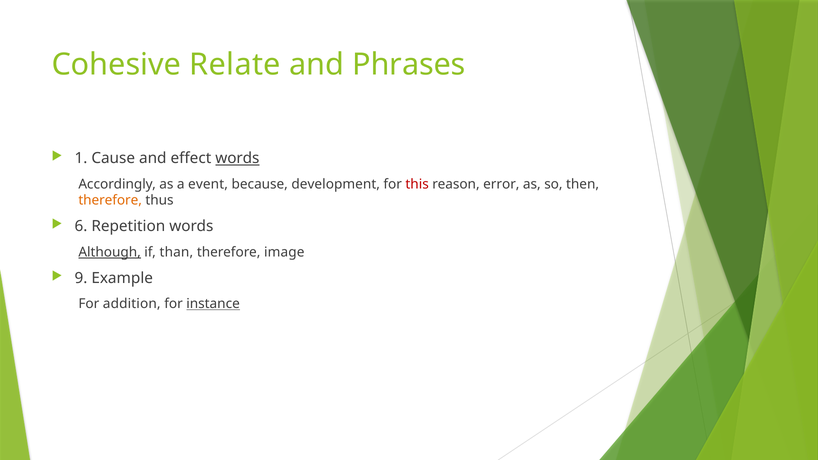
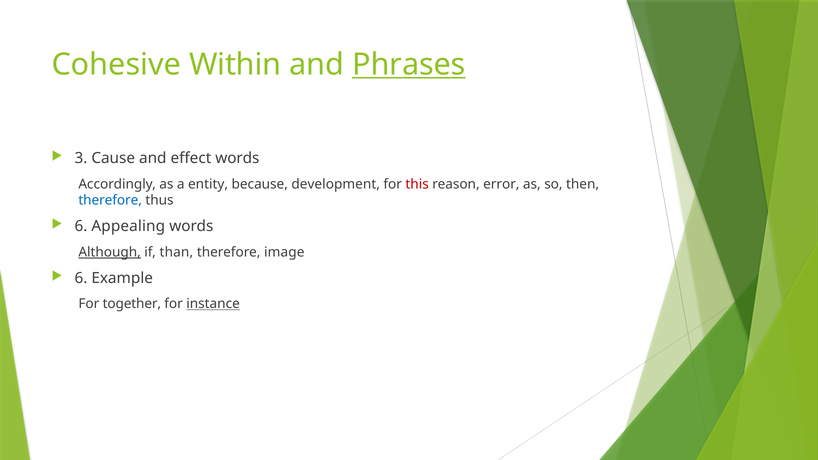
Relate: Relate -> Within
Phrases underline: none -> present
1: 1 -> 3
words at (237, 158) underline: present -> none
event: event -> entity
therefore at (110, 200) colour: orange -> blue
Repetition: Repetition -> Appealing
9 at (81, 278): 9 -> 6
addition: addition -> together
